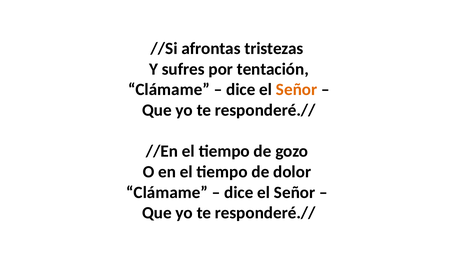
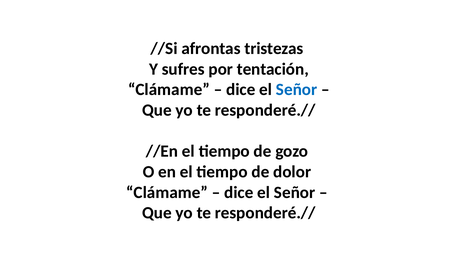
Señor at (297, 90) colour: orange -> blue
